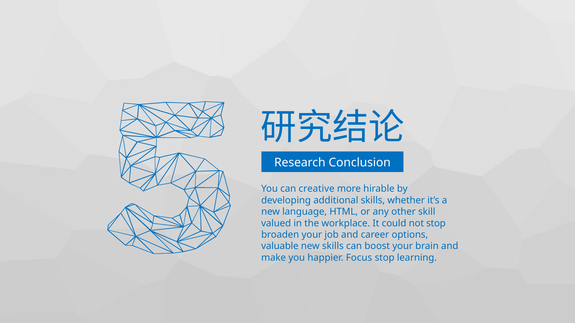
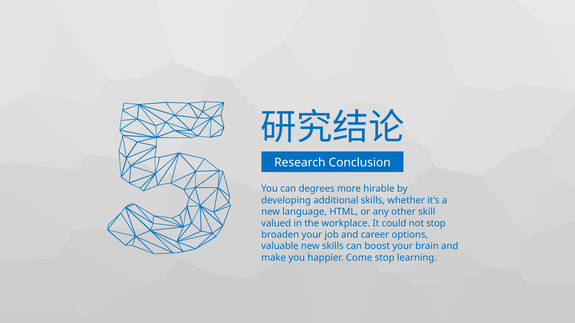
creative: creative -> degrees
Focus: Focus -> Come
